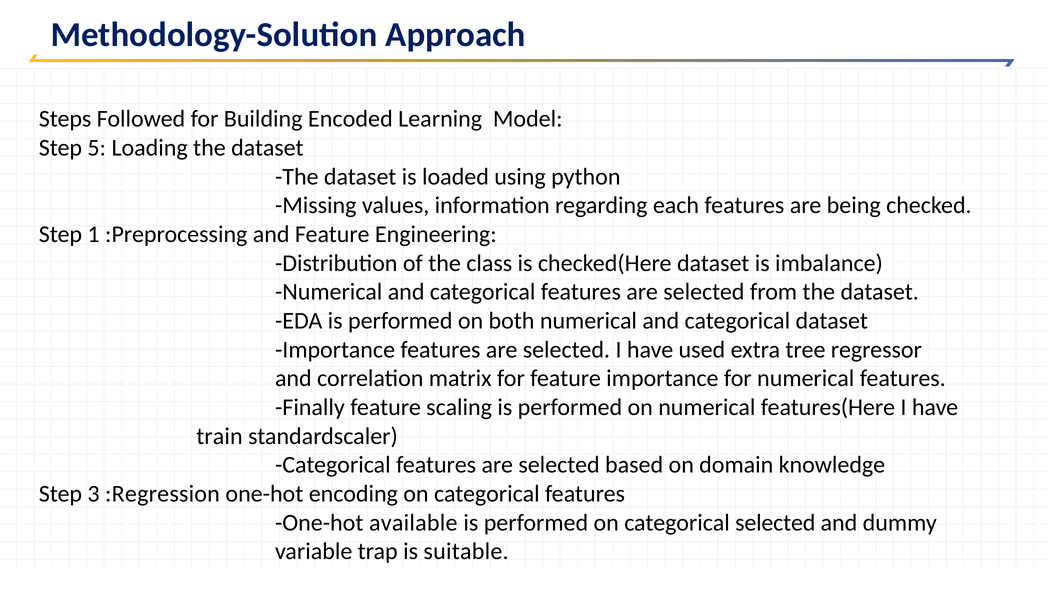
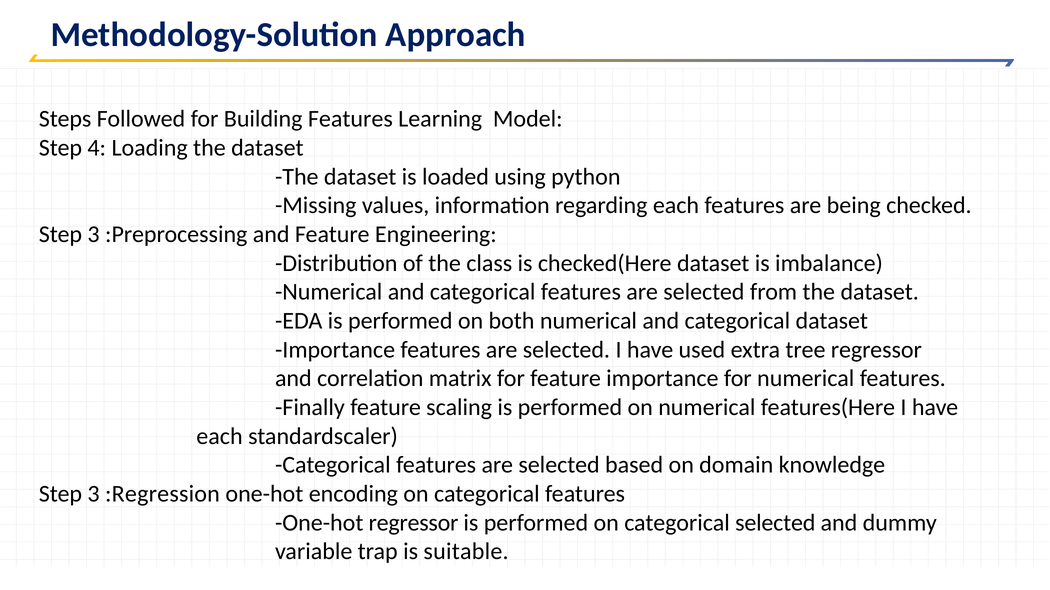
Building Encoded: Encoded -> Features
5: 5 -> 4
1 at (94, 235): 1 -> 3
train at (219, 437): train -> each
One-hot available: available -> regressor
